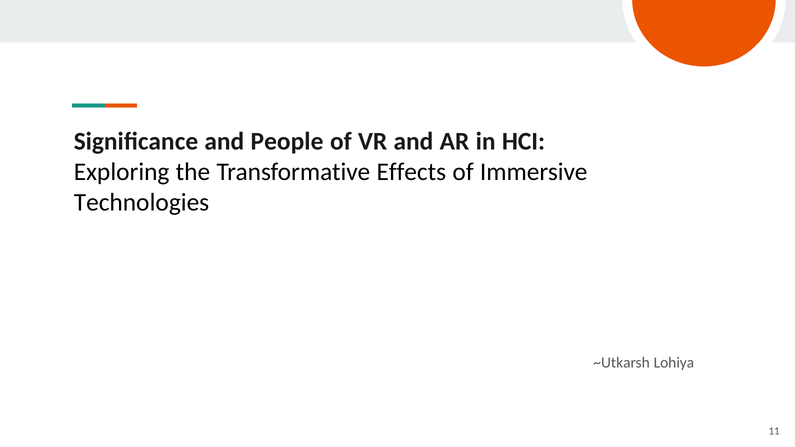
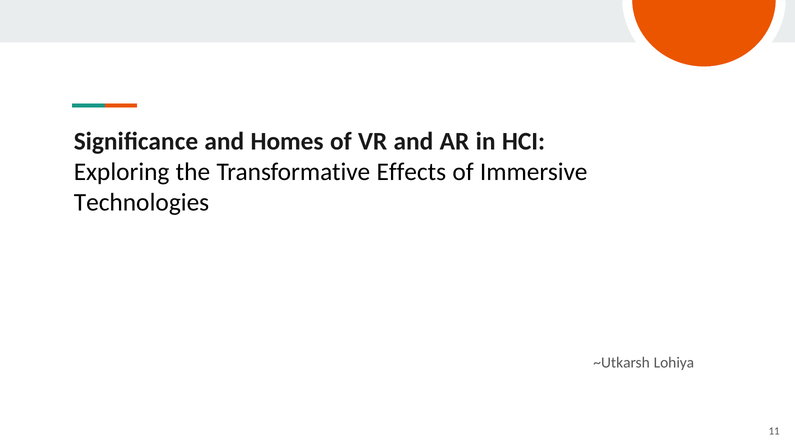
People: People -> Homes
